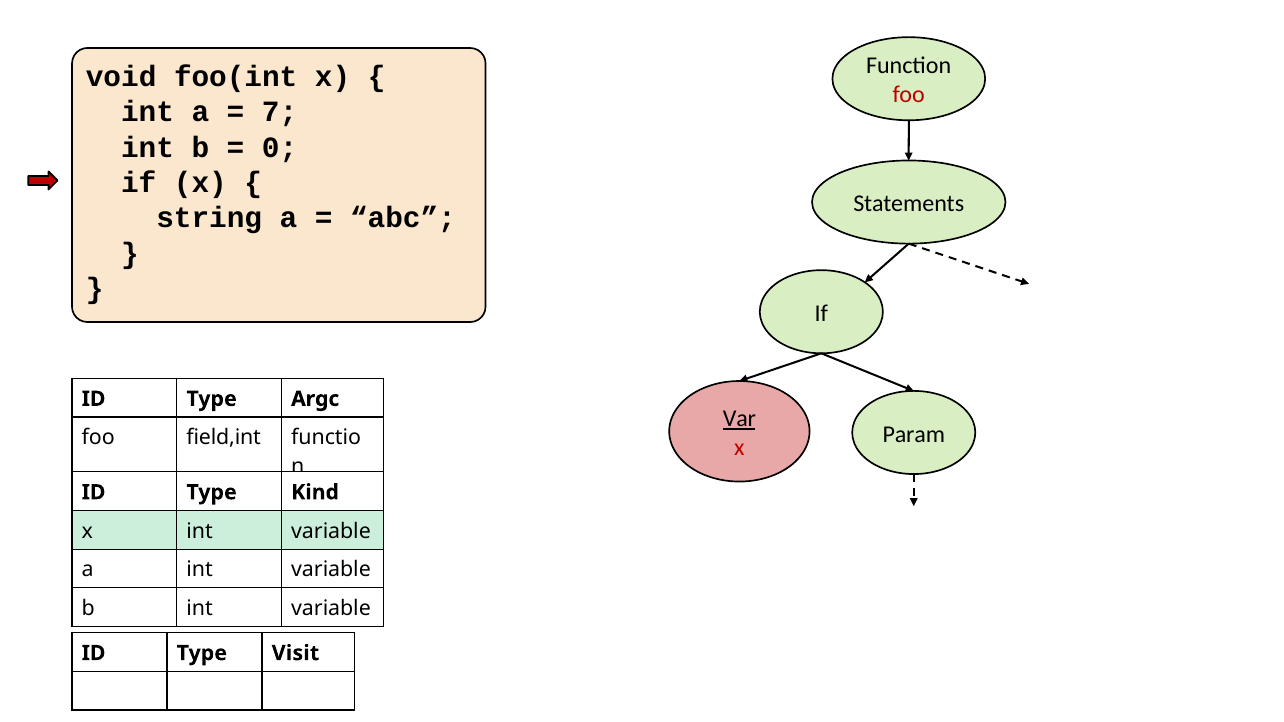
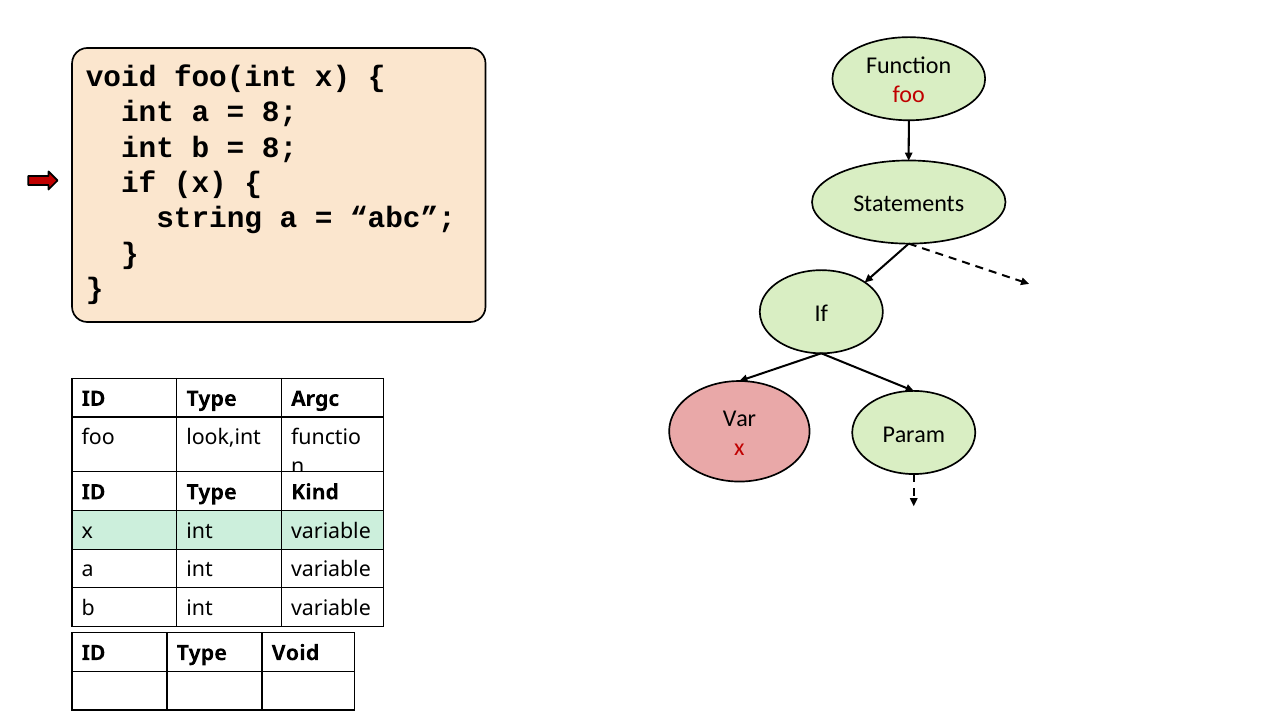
7 at (280, 112): 7 -> 8
0 at (280, 148): 0 -> 8
Var underline: present -> none
field,int: field,int -> look,int
Type Visit: Visit -> Void
